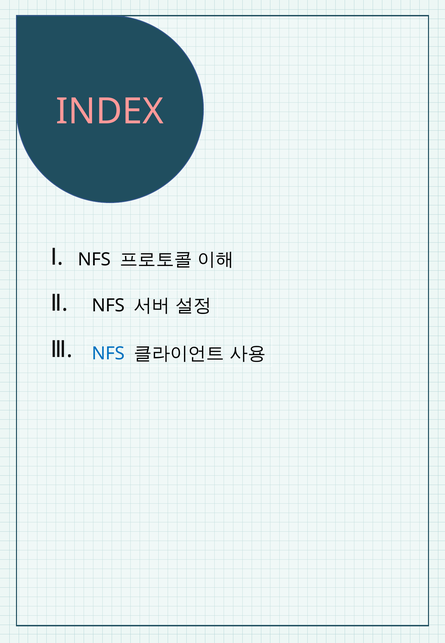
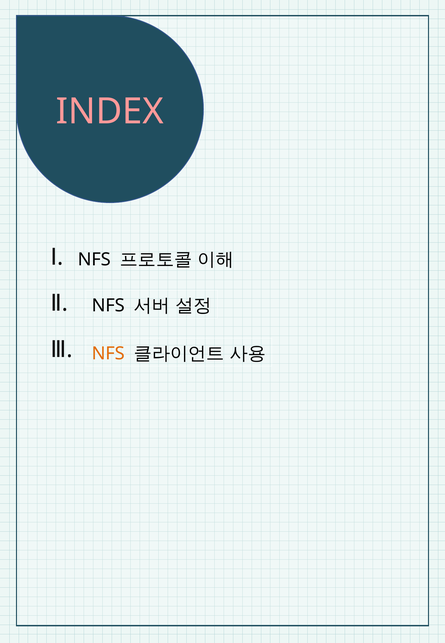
NFS at (108, 353) colour: blue -> orange
